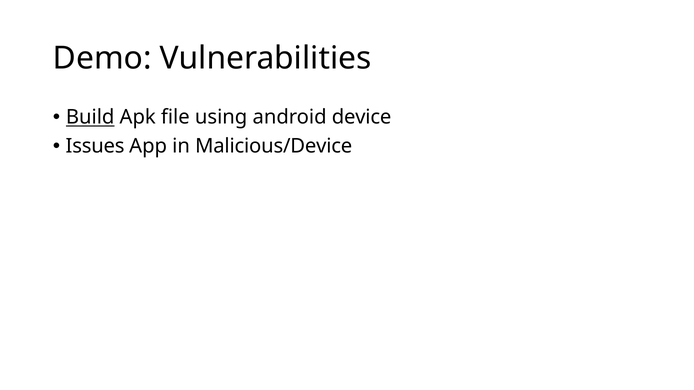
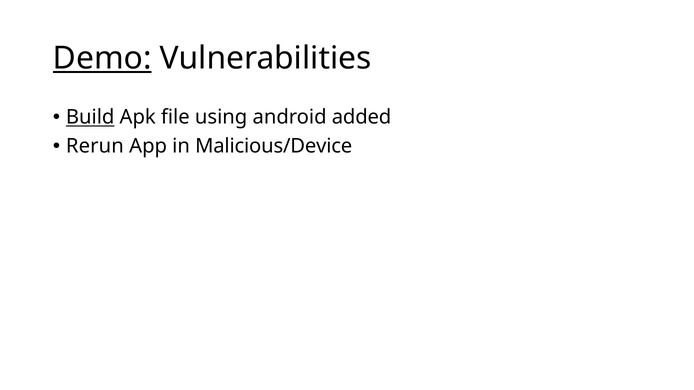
Demo underline: none -> present
device: device -> added
Issues: Issues -> Rerun
